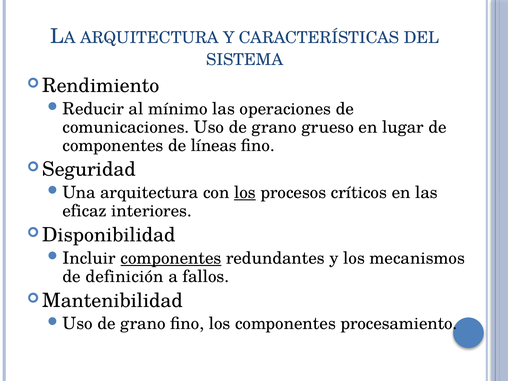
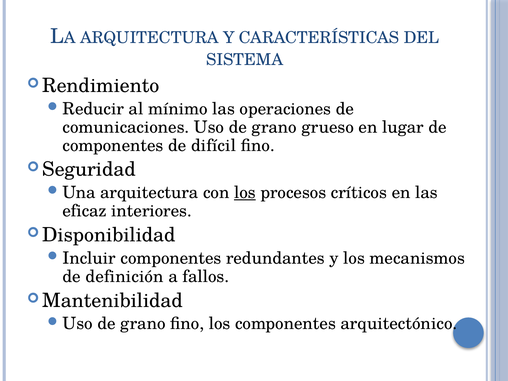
líneas: líneas -> difícil
componentes at (171, 258) underline: present -> none
procesamiento: procesamiento -> arquitectónico
